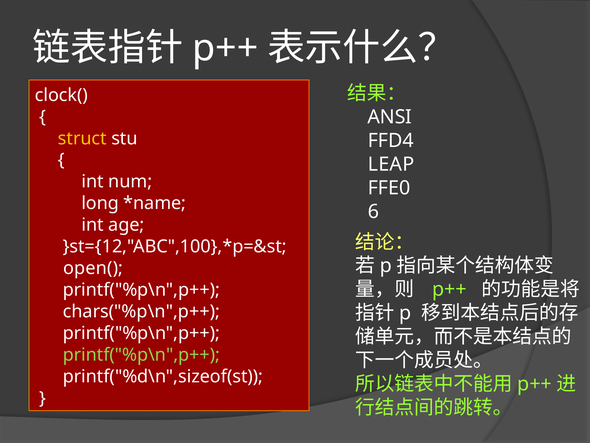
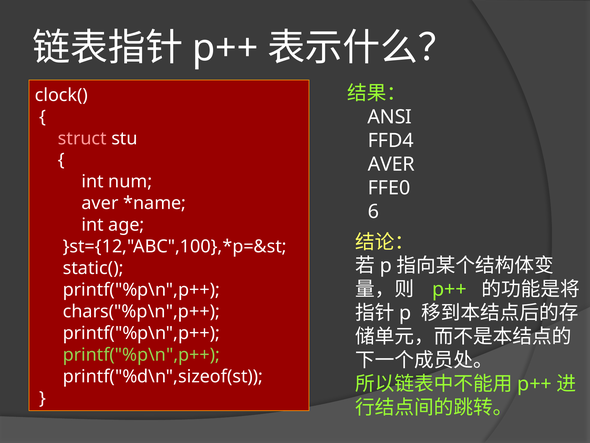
struct colour: yellow -> pink
LEAP at (391, 164): LEAP -> AVER
long at (100, 203): long -> aver
open(: open( -> static(
